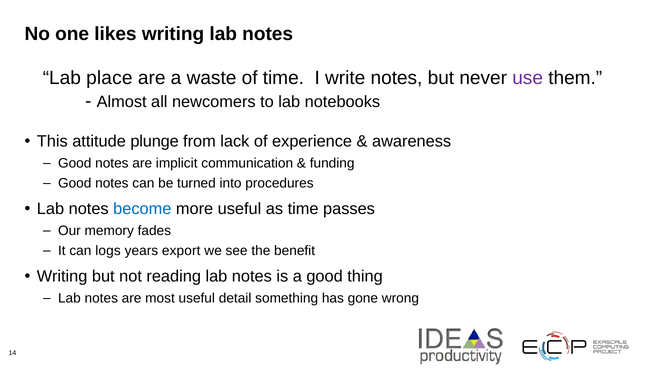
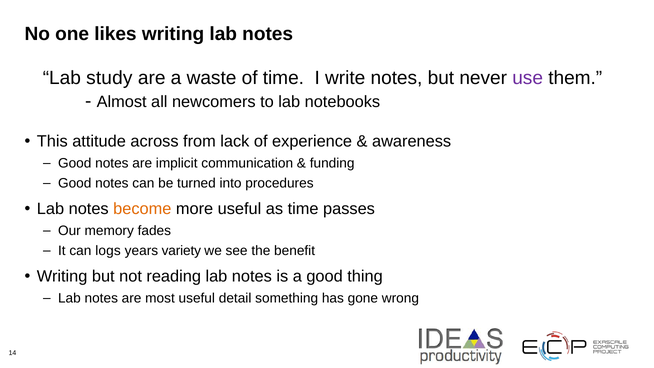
place: place -> study
plunge: plunge -> across
become colour: blue -> orange
export: export -> variety
